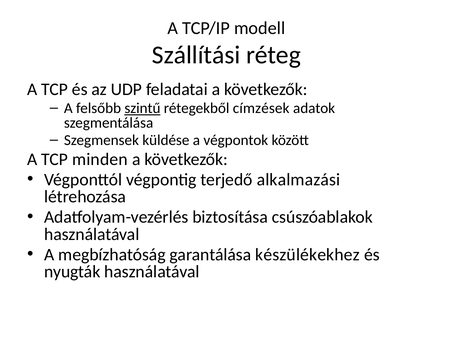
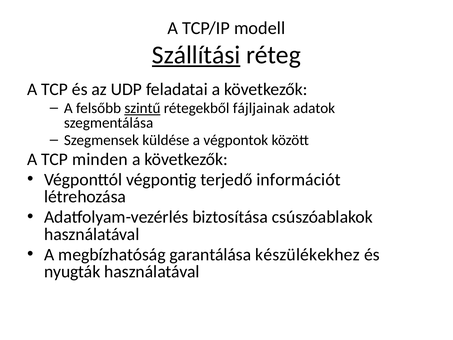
Szállítási underline: none -> present
címzések: címzések -> fájljainak
alkalmazási: alkalmazási -> információt
